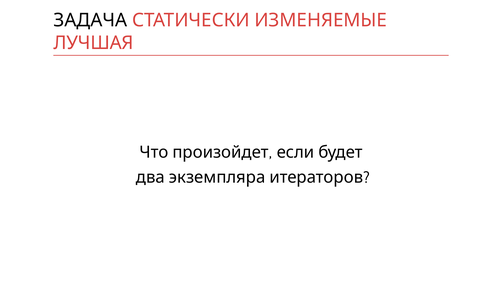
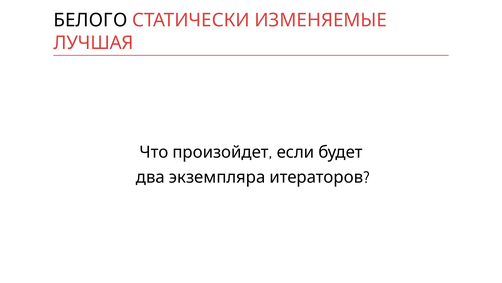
ЗАДАЧА: ЗАДАЧА -> БЕЛОГО
